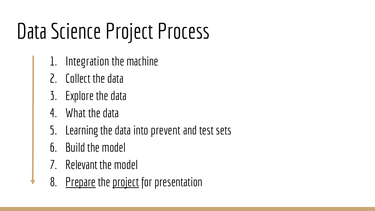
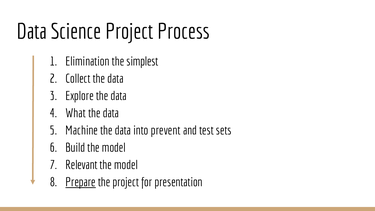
Integration: Integration -> Elimination
machine: machine -> simplest
Learning: Learning -> Machine
project at (126, 182) underline: present -> none
